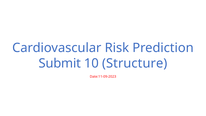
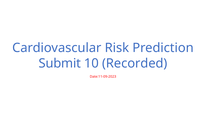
Structure: Structure -> Recorded
